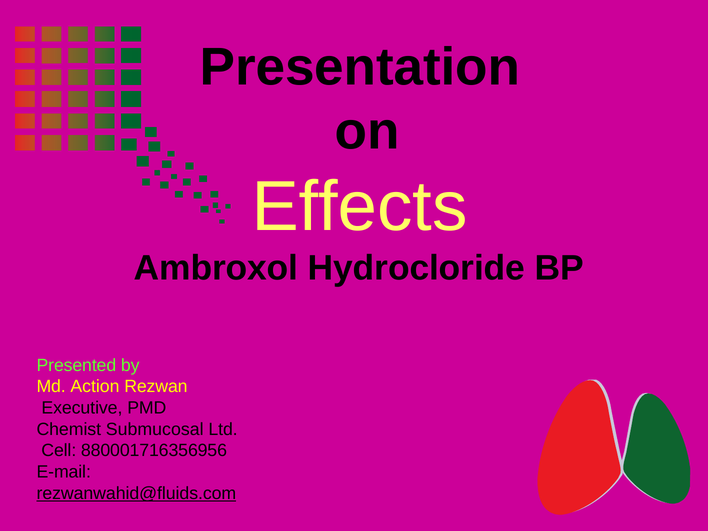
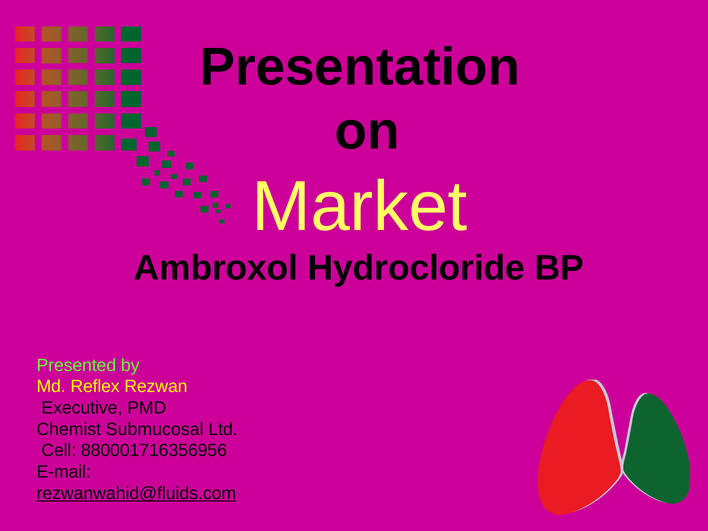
Effects: Effects -> Market
Action: Action -> Reflex
